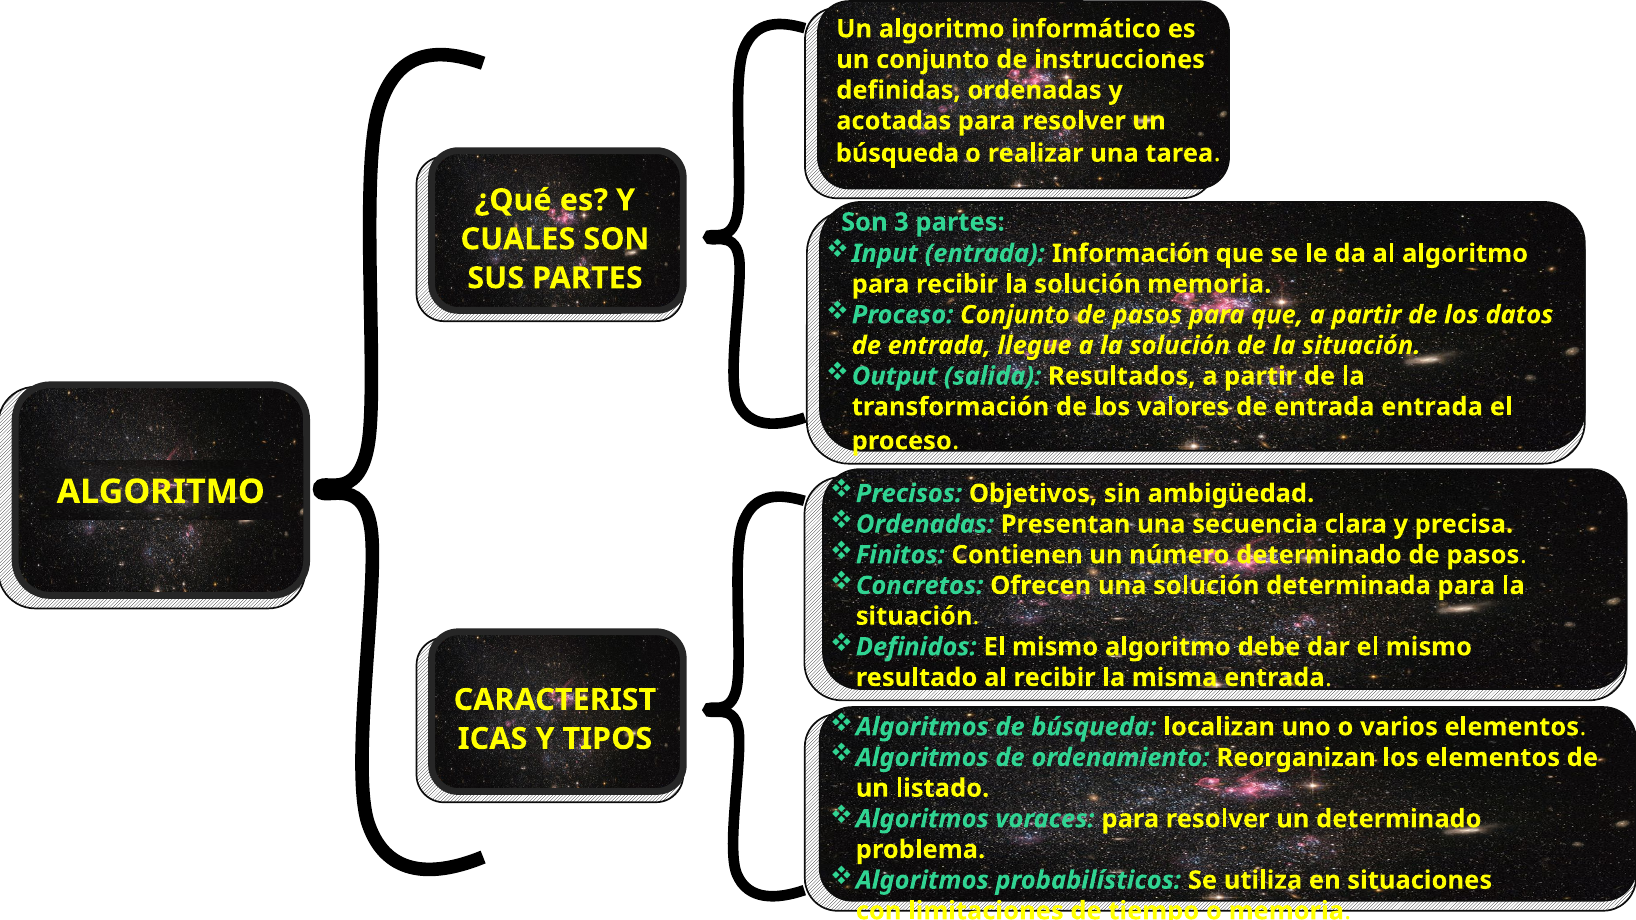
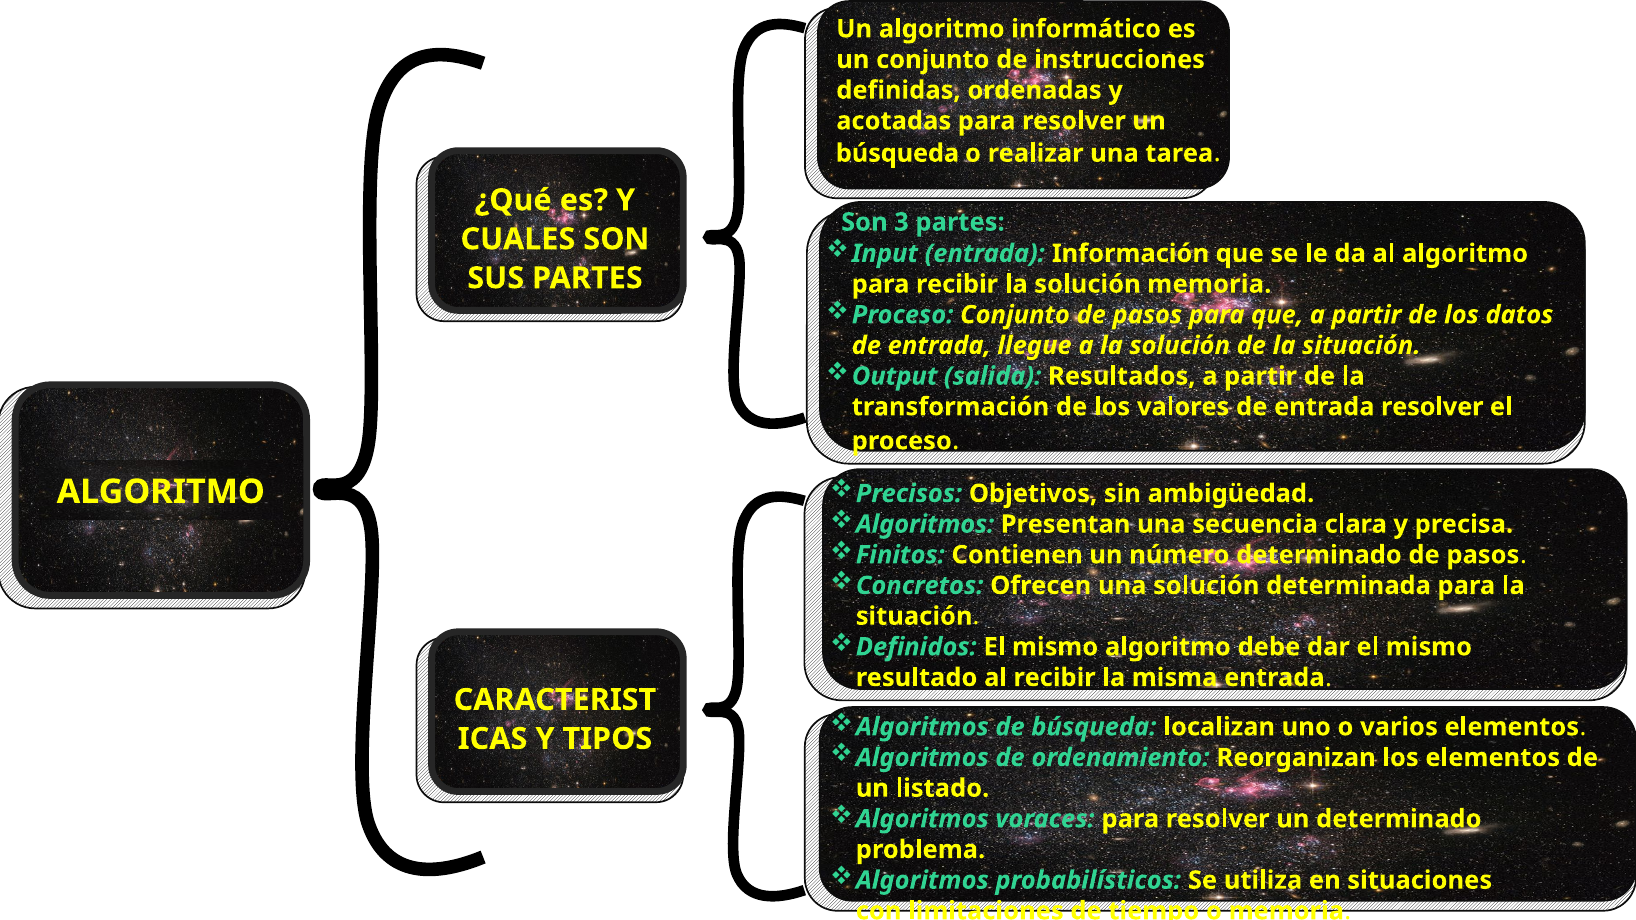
entrada entrada: entrada -> resolver
Ordenadas at (925, 524): Ordenadas -> Algoritmos
